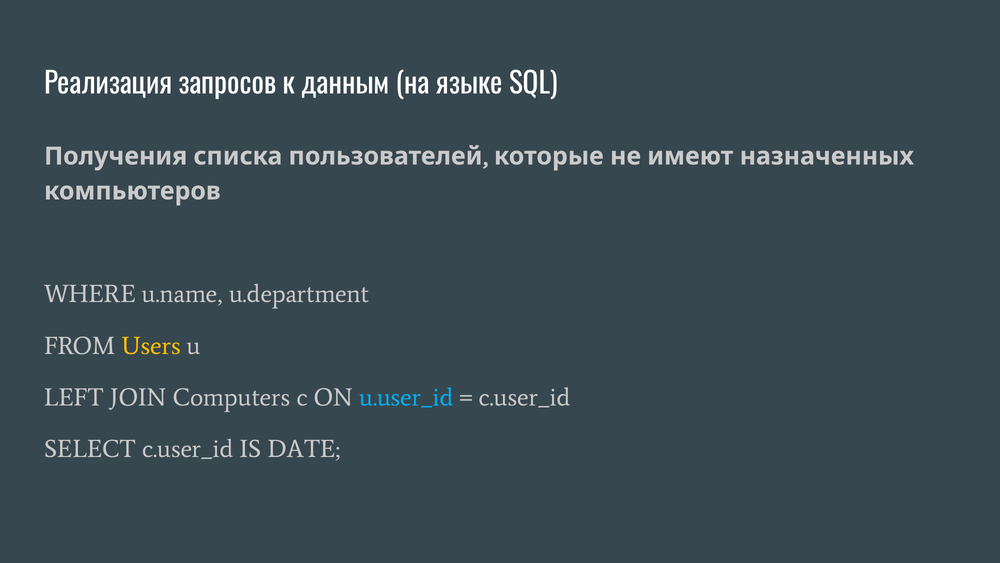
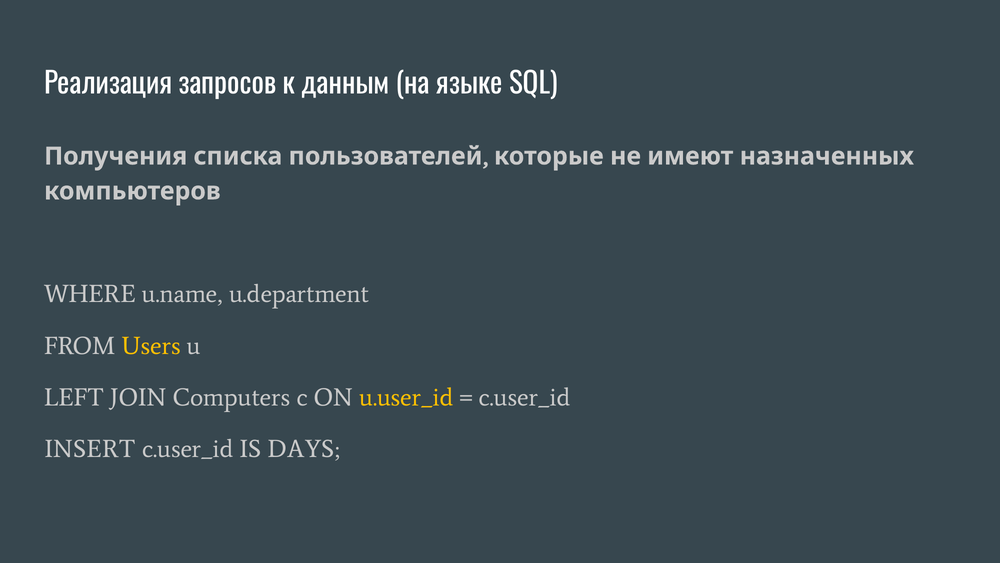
u.user_id colour: light blue -> yellow
SELECT: SELECT -> INSERT
DATE: DATE -> DAYS
